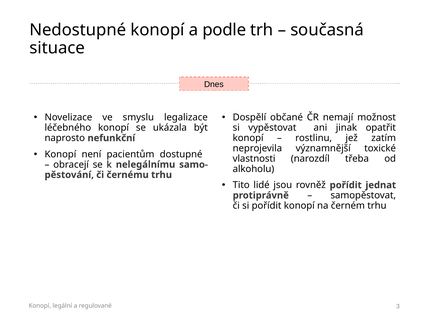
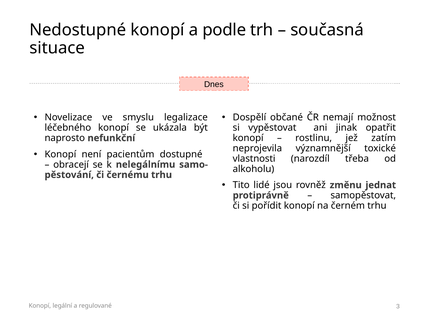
rovněž pořídit: pořídit -> změnu
